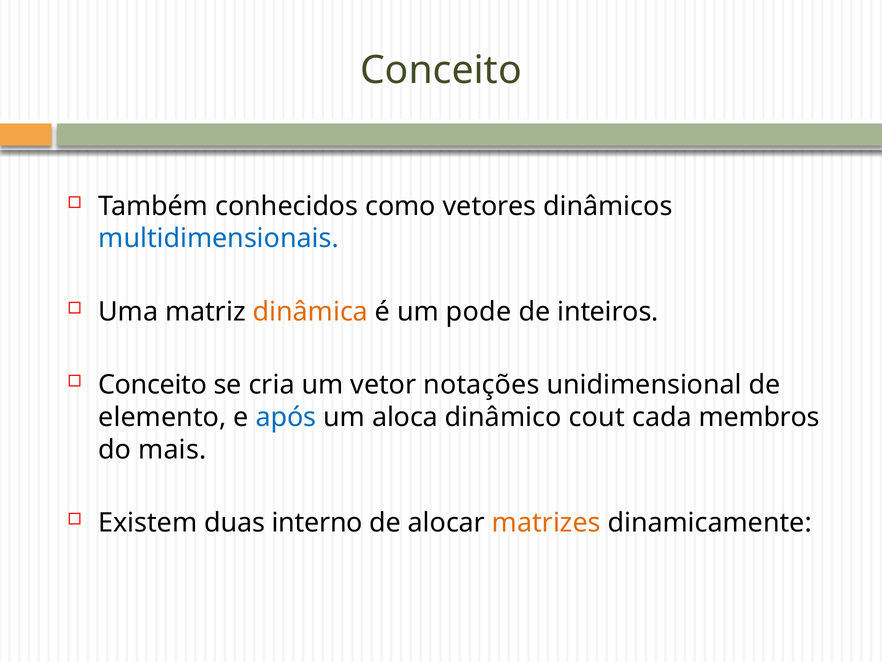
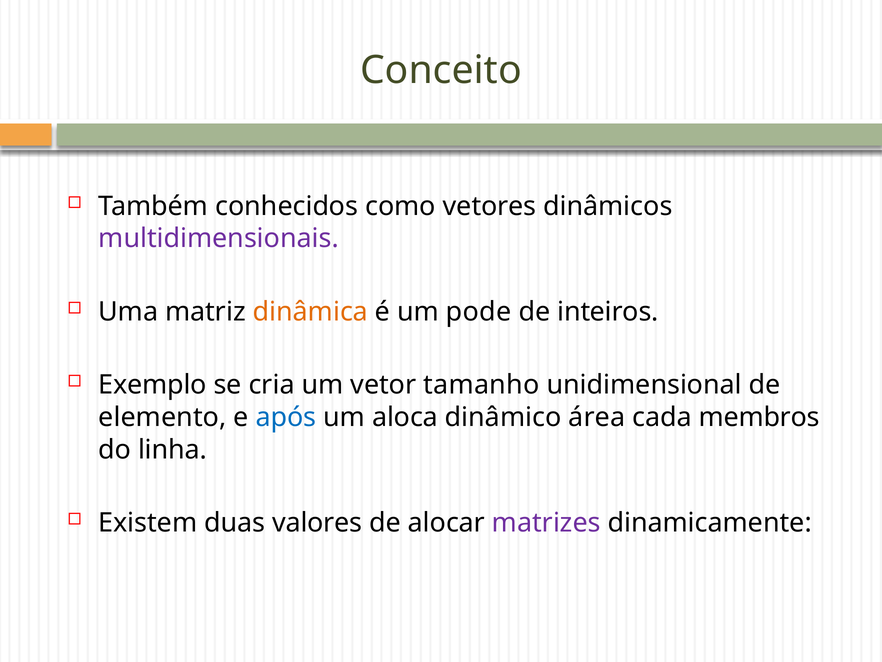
multidimensionais colour: blue -> purple
Conceito at (153, 385): Conceito -> Exemplo
notações: notações -> tamanho
cout: cout -> área
mais: mais -> linha
interno: interno -> valores
matrizes colour: orange -> purple
